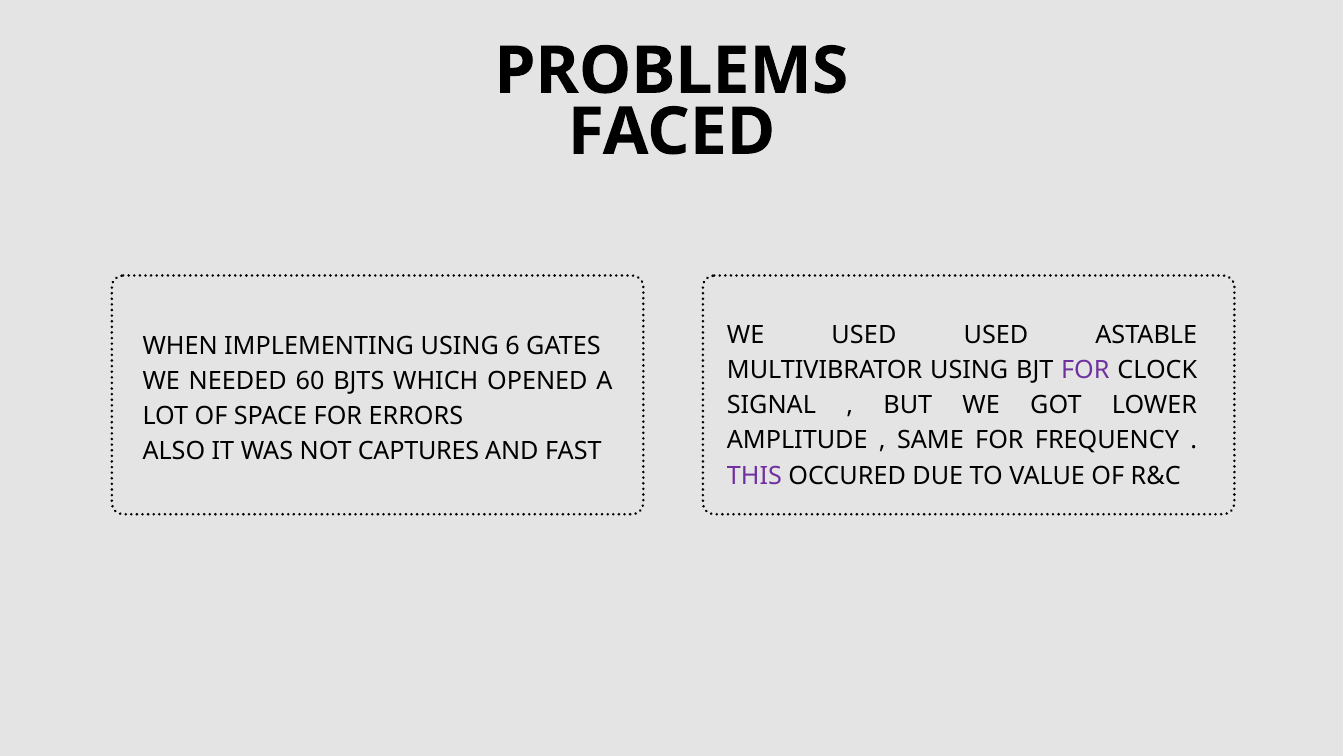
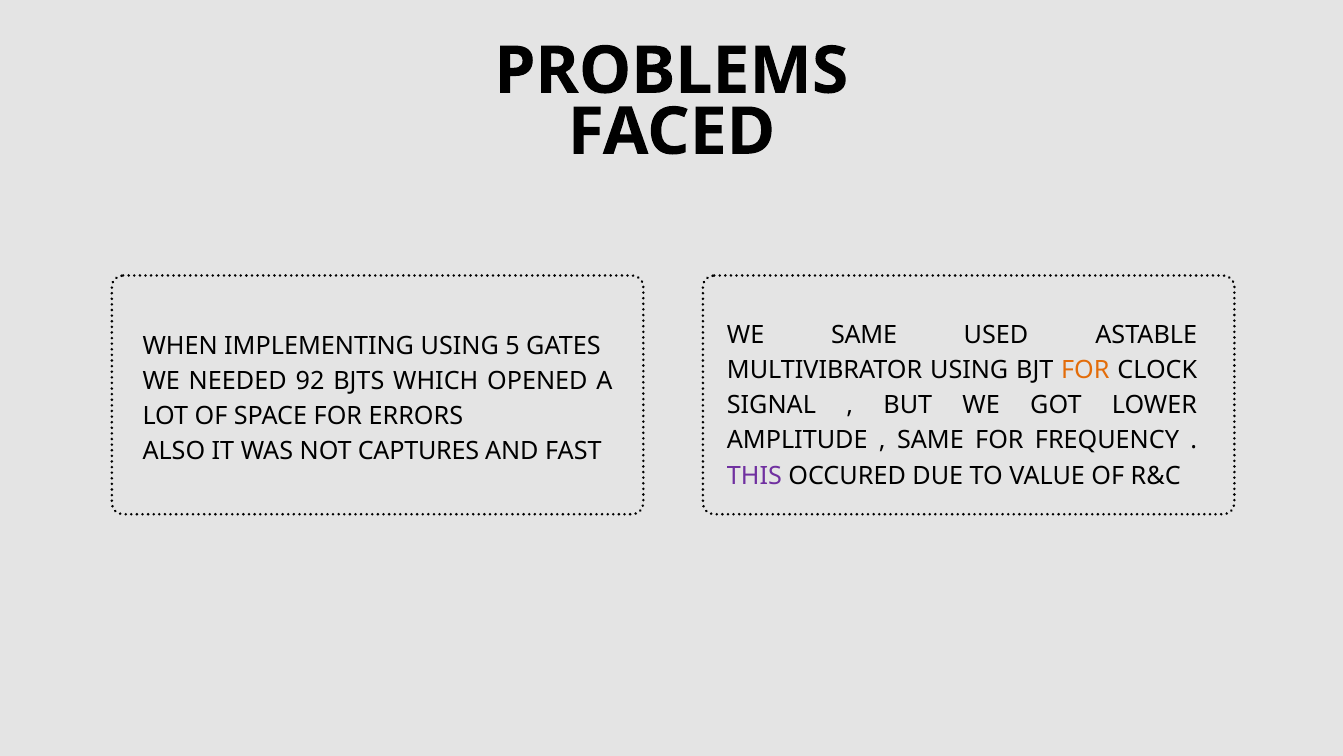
WE USED: USED -> SAME
6: 6 -> 5
FOR at (1085, 370) colour: purple -> orange
60: 60 -> 92
